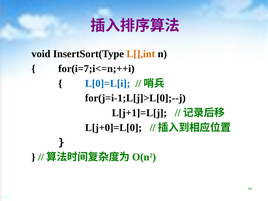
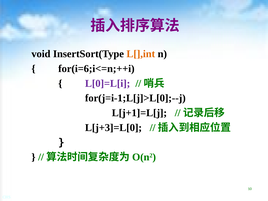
for(i=7;i<=n;++i: for(i=7;i<=n;++i -> for(i=6;i<=n;++i
L[0]=L[i colour: blue -> purple
L[j+0]=L[0: L[j+0]=L[0 -> L[j+3]=L[0
